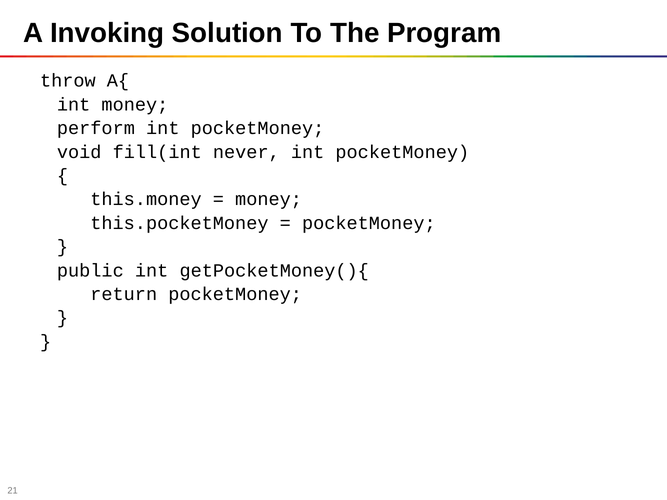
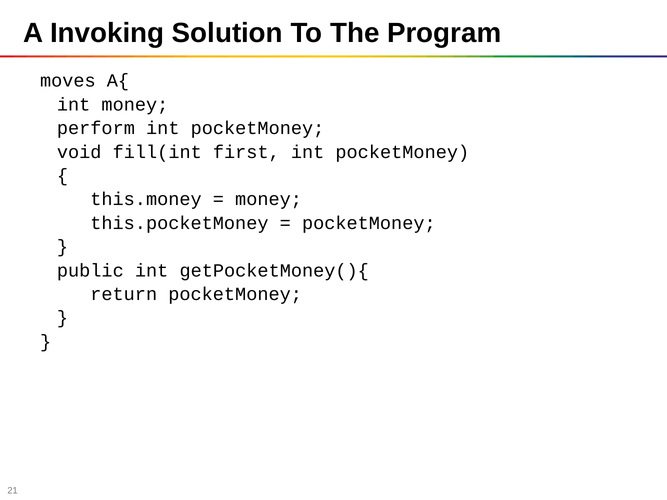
throw: throw -> moves
never: never -> first
